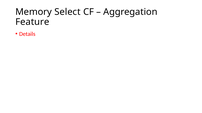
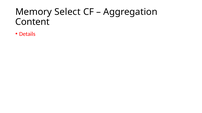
Feature: Feature -> Content
